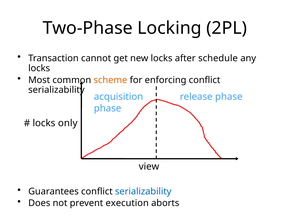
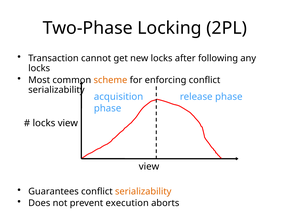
schedule: schedule -> following
locks only: only -> view
serializability at (143, 192) colour: blue -> orange
